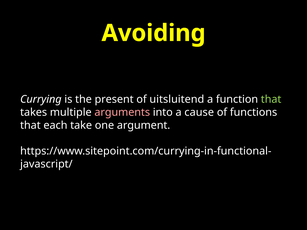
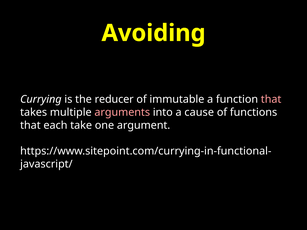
present: present -> reducer
uitsluitend: uitsluitend -> immutable
that at (271, 100) colour: light green -> pink
